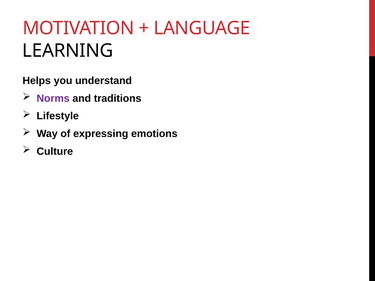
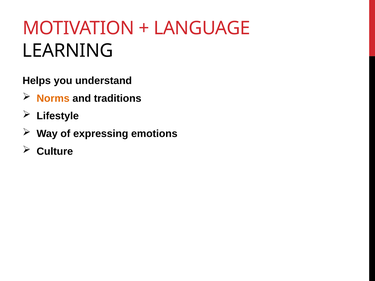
Norms colour: purple -> orange
